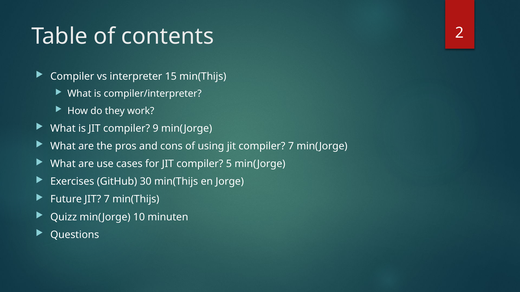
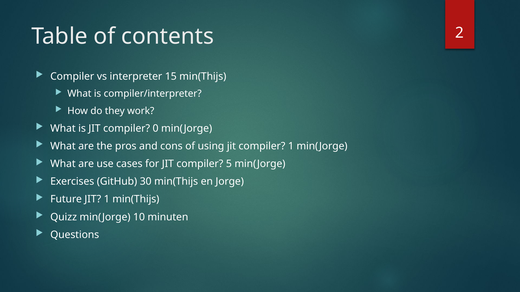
9: 9 -> 0
compiler 7: 7 -> 1
JIT 7: 7 -> 1
